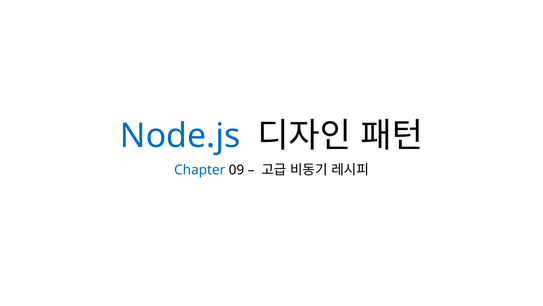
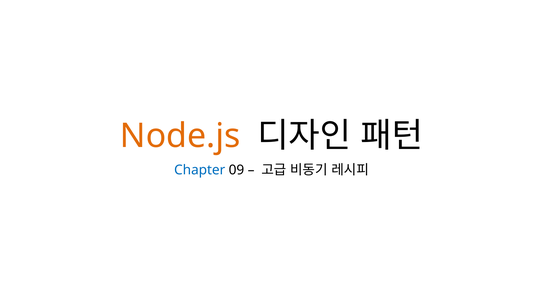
Node.js colour: blue -> orange
